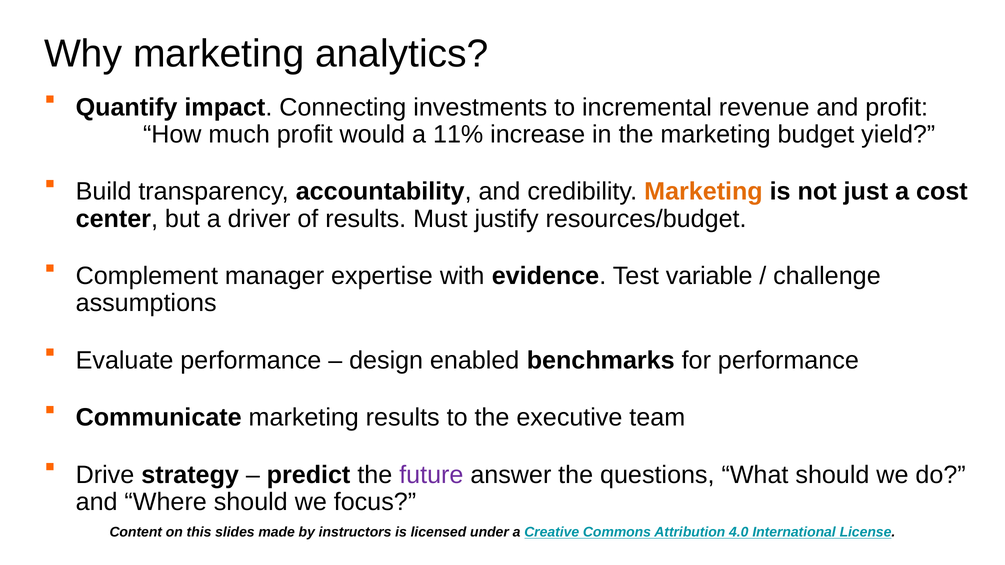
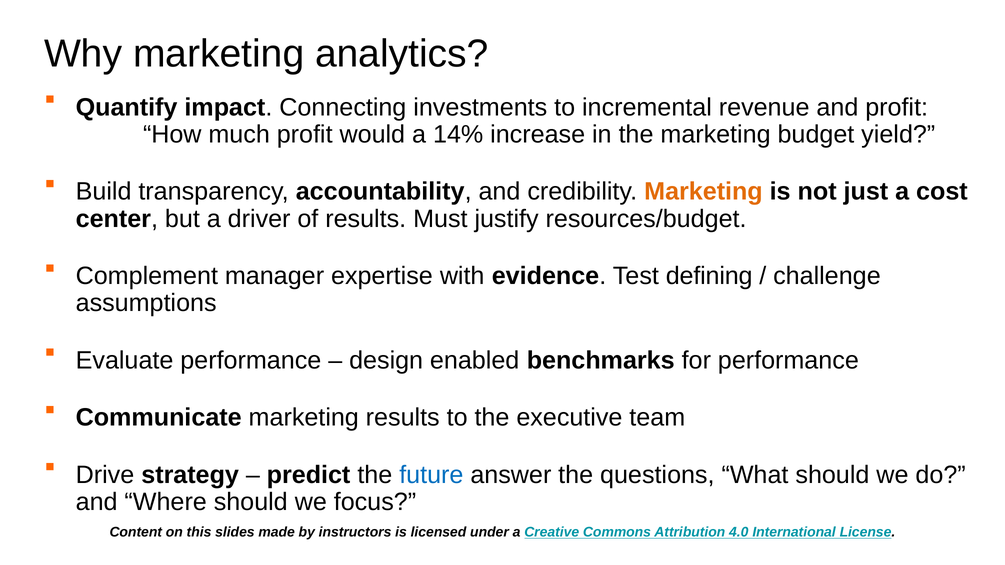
11%: 11% -> 14%
variable: variable -> defining
future colour: purple -> blue
